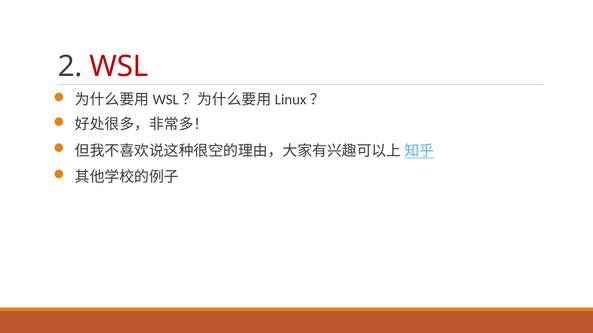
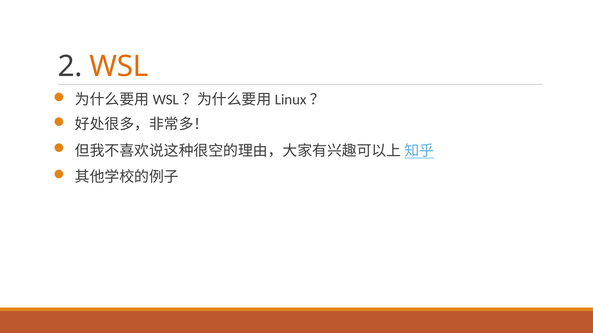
WSL colour: red -> orange
